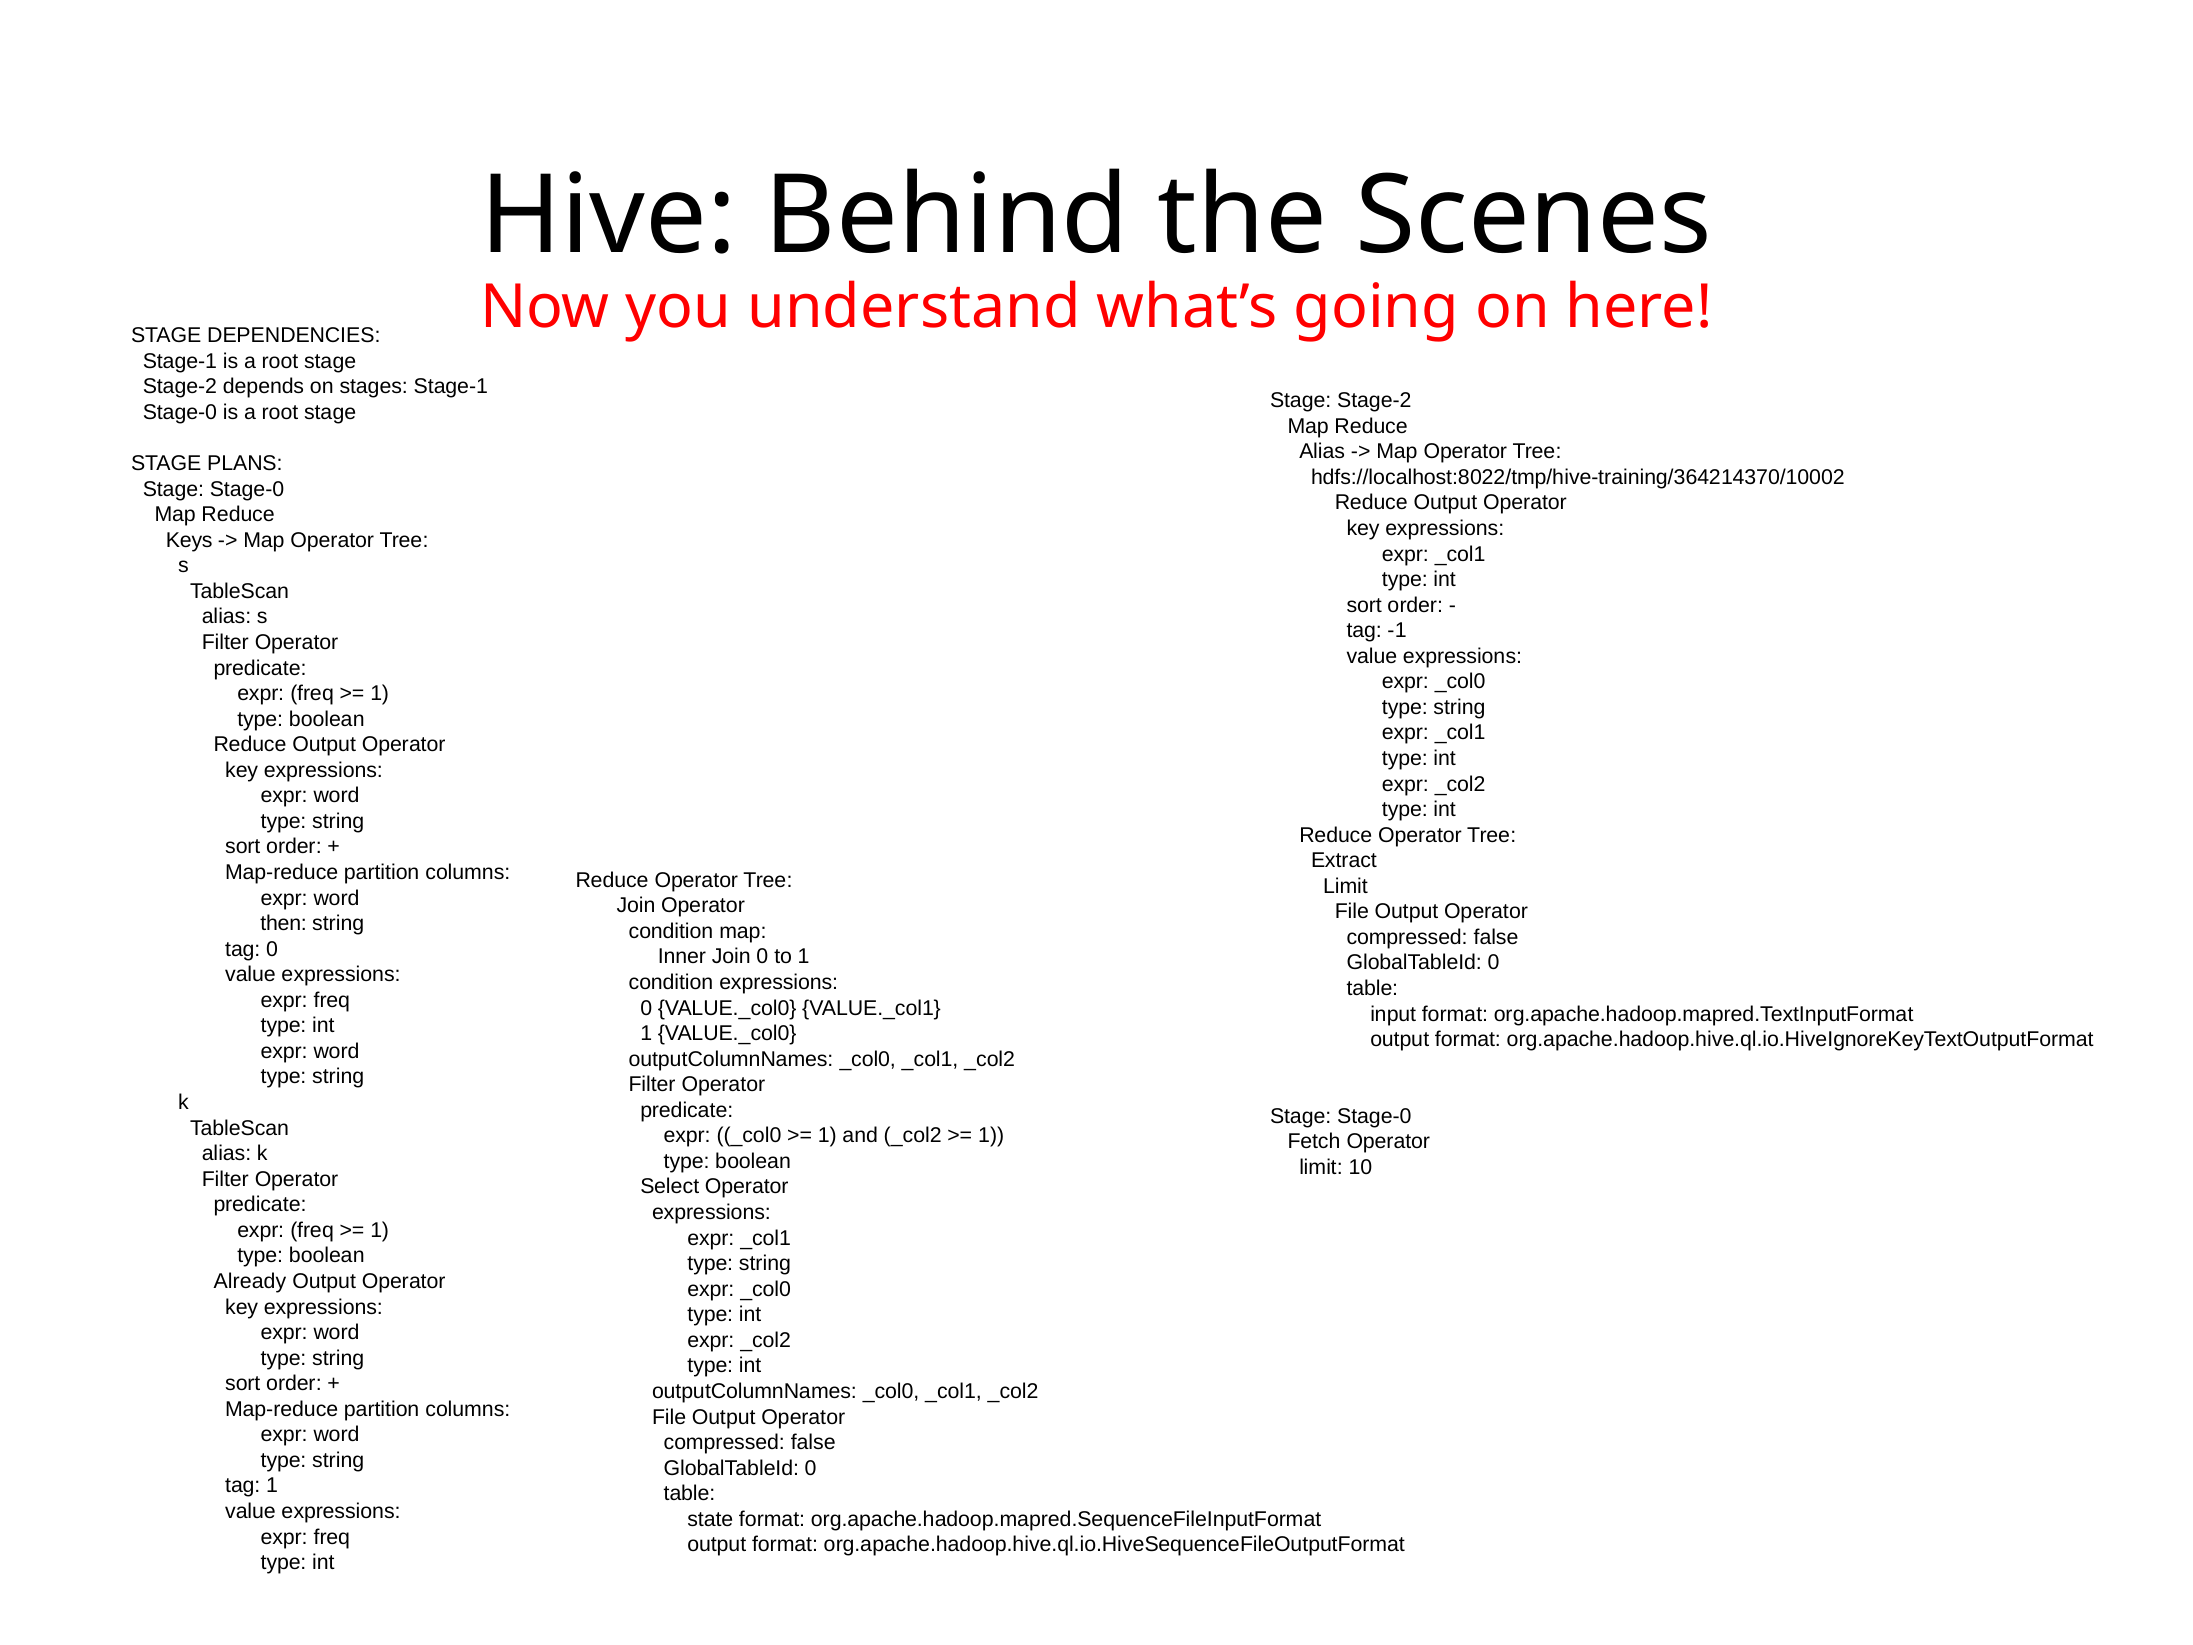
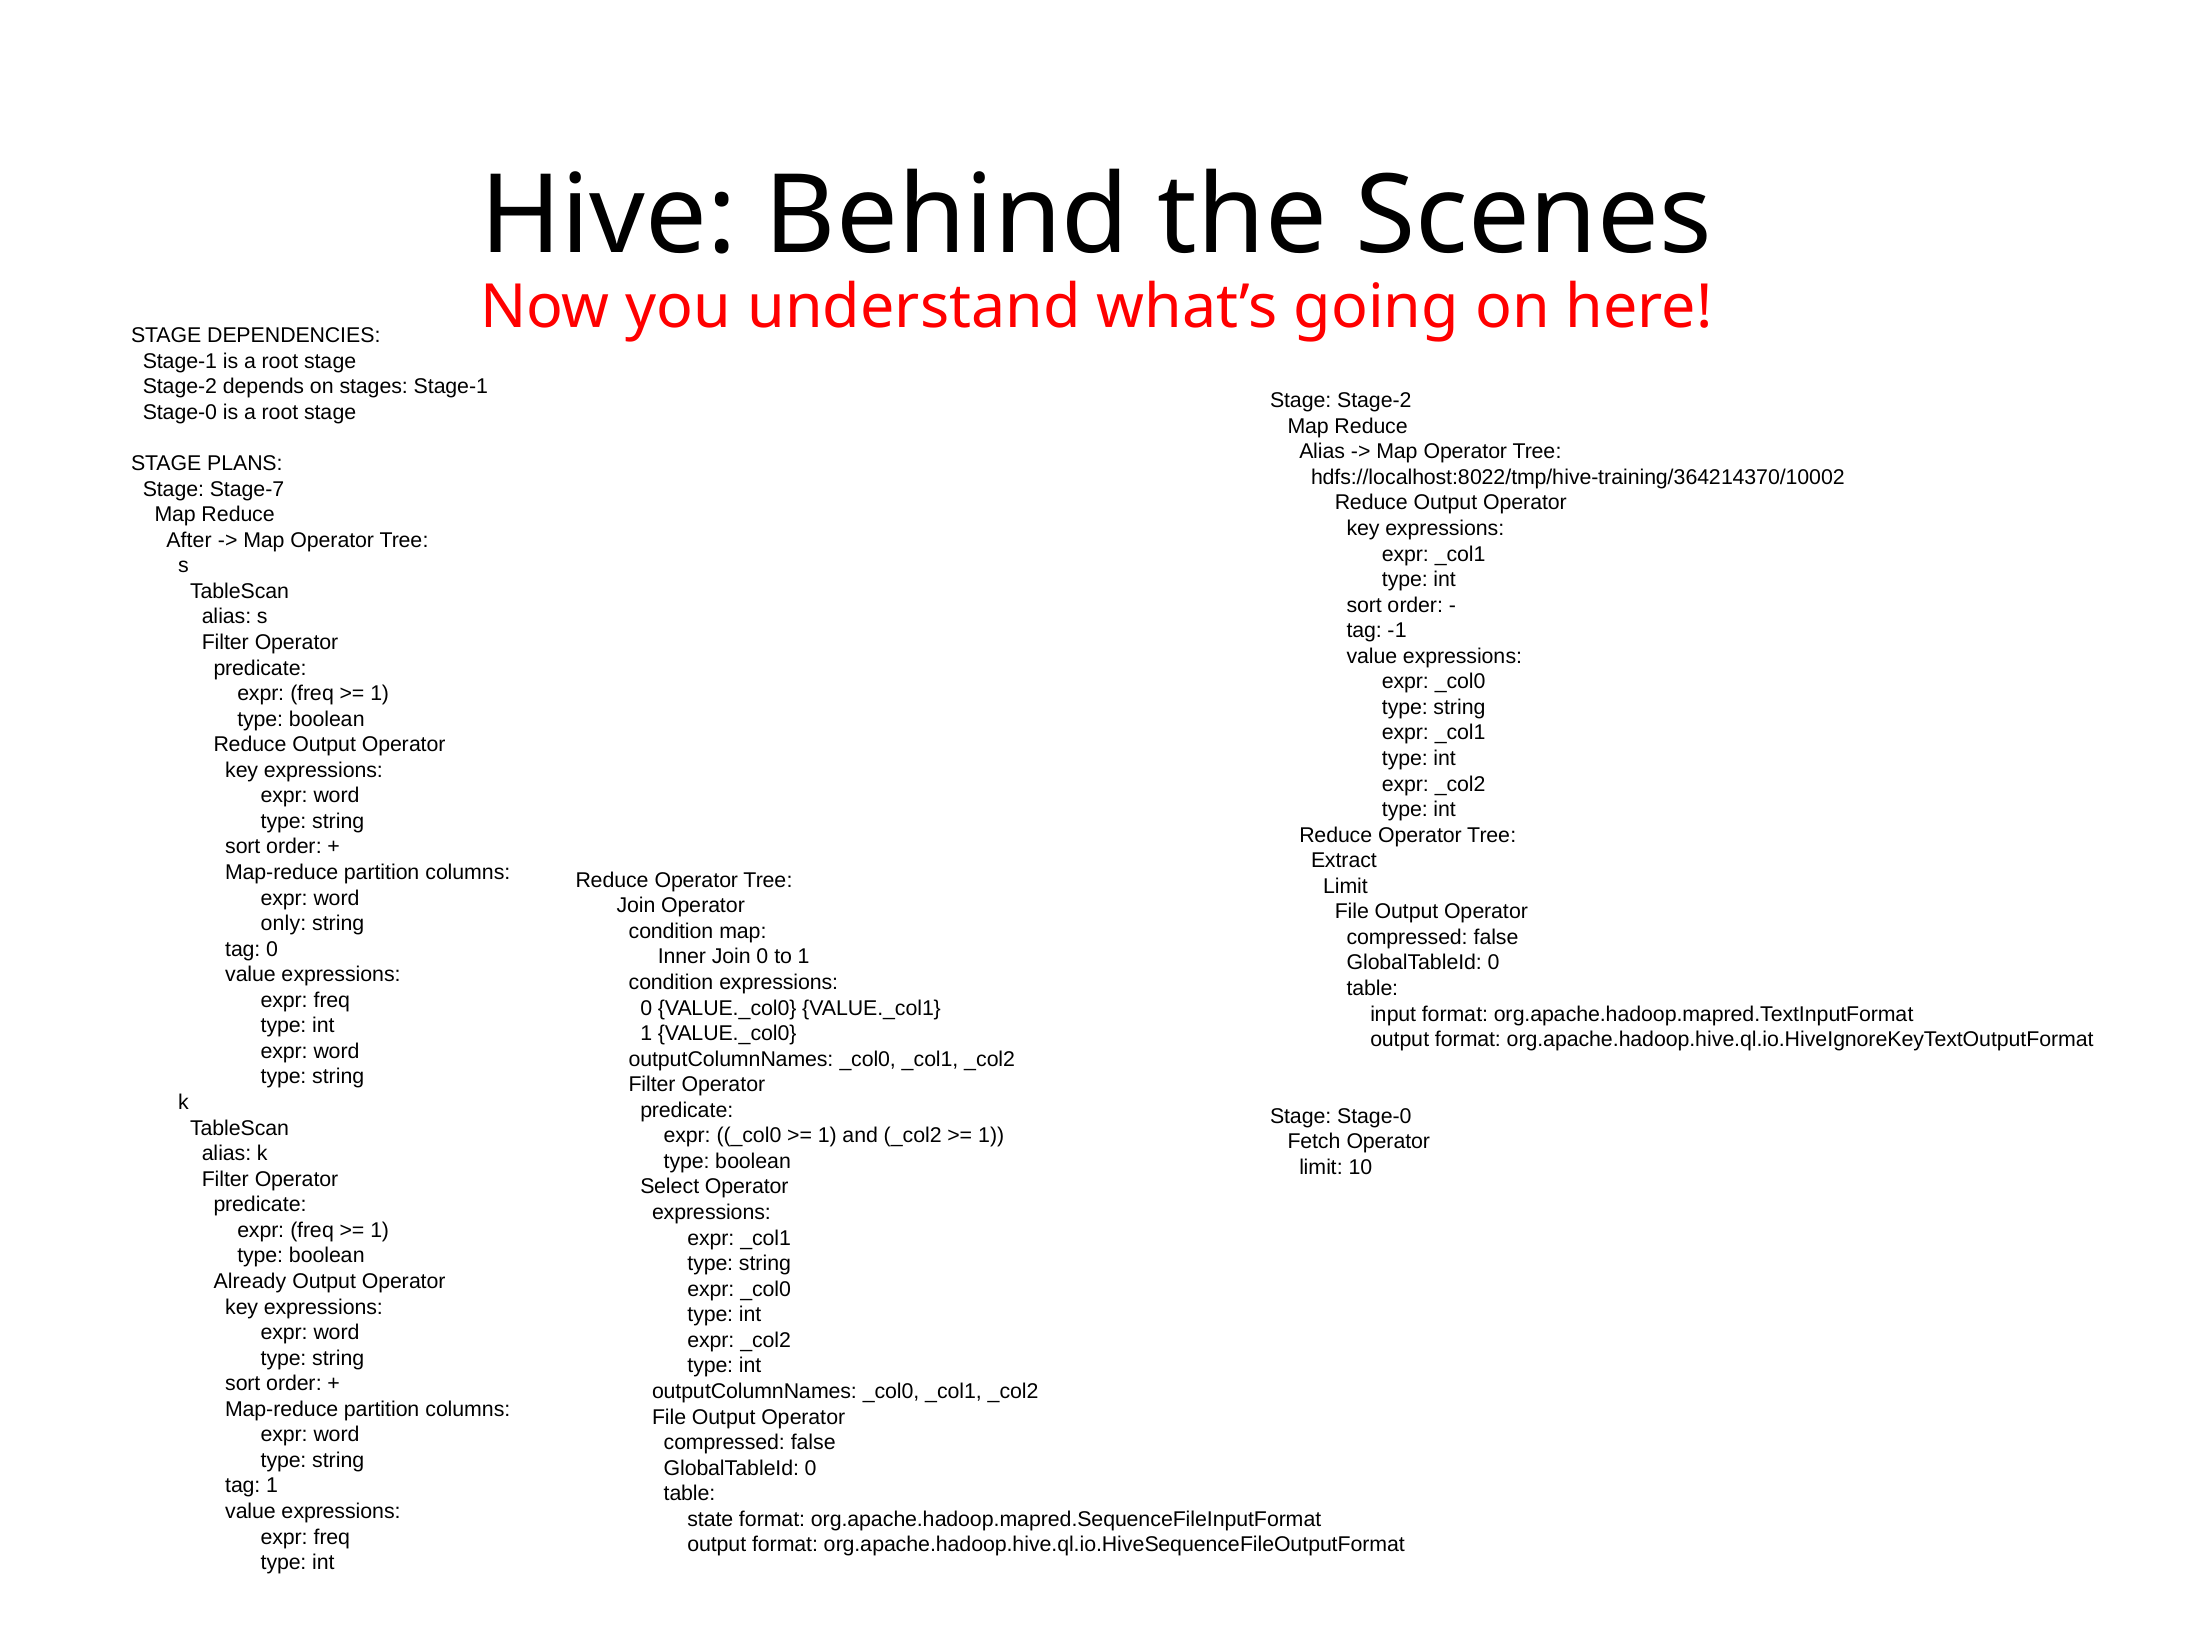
Stage-0 at (247, 489): Stage-0 -> Stage-7
Keys: Keys -> After
then: then -> only
